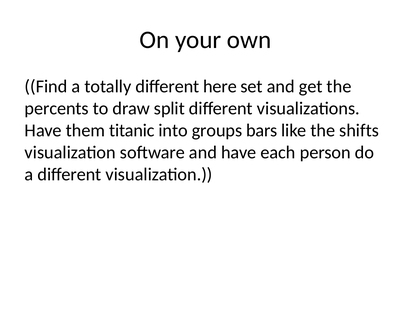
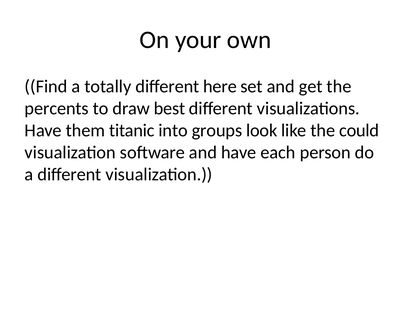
split: split -> best
bars: bars -> look
shifts: shifts -> could
